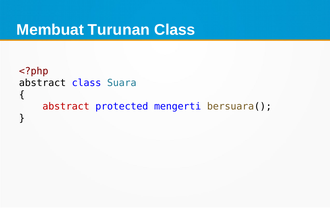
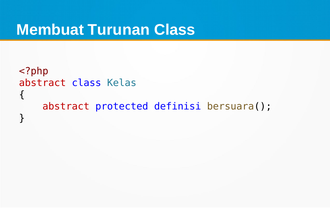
abstract at (42, 83) colour: black -> red
Suara: Suara -> Kelas
mengerti: mengerti -> definisi
